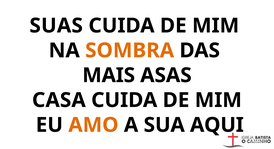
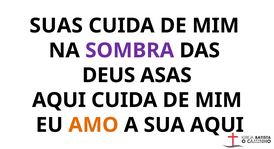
SOMBRA colour: orange -> purple
MAIS: MAIS -> DEUS
CASA at (59, 100): CASA -> AQUI
